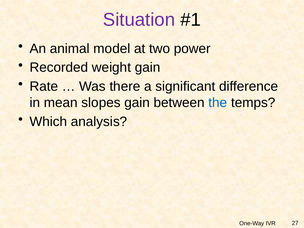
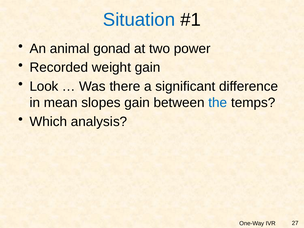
Situation colour: purple -> blue
model: model -> gonad
Rate: Rate -> Look
